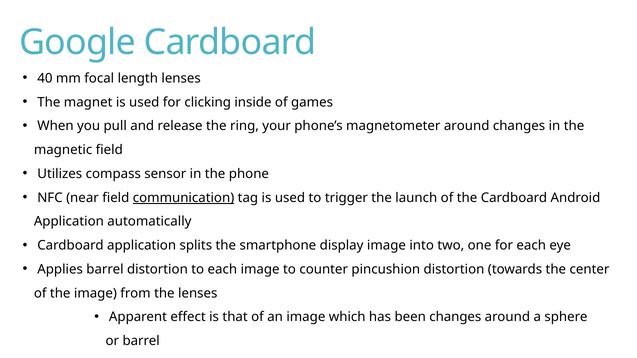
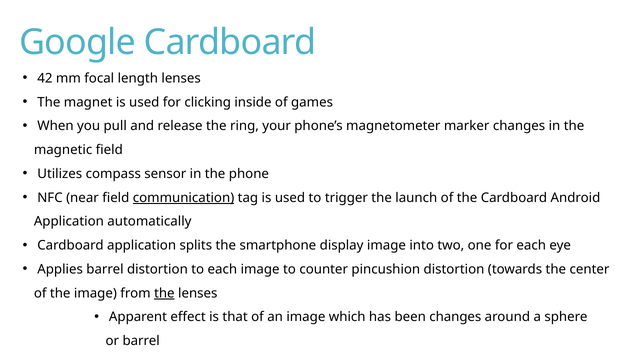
40: 40 -> 42
magnetometer around: around -> marker
the at (164, 293) underline: none -> present
